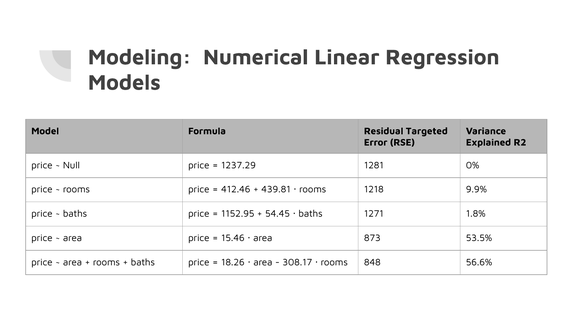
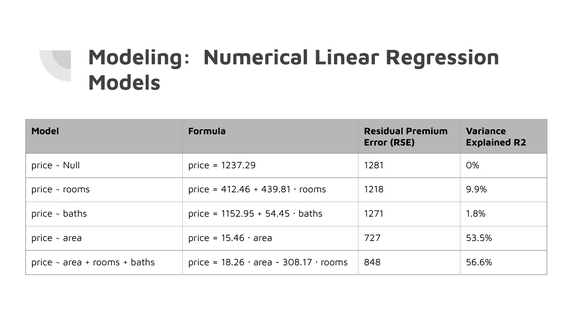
Targeted: Targeted -> Premium
873: 873 -> 727
